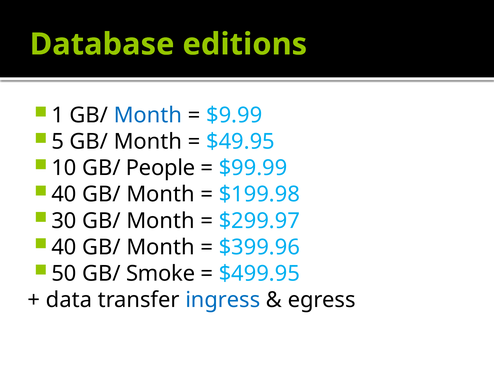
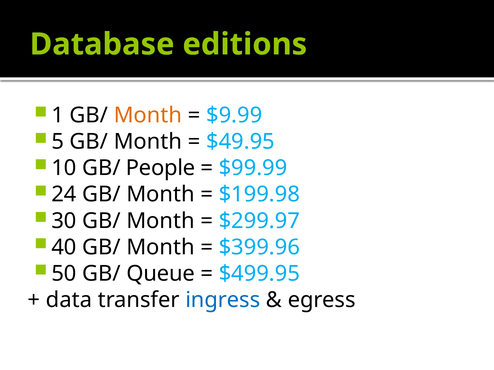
Month at (148, 116) colour: blue -> orange
40 at (64, 195): 40 -> 24
Smoke: Smoke -> Queue
